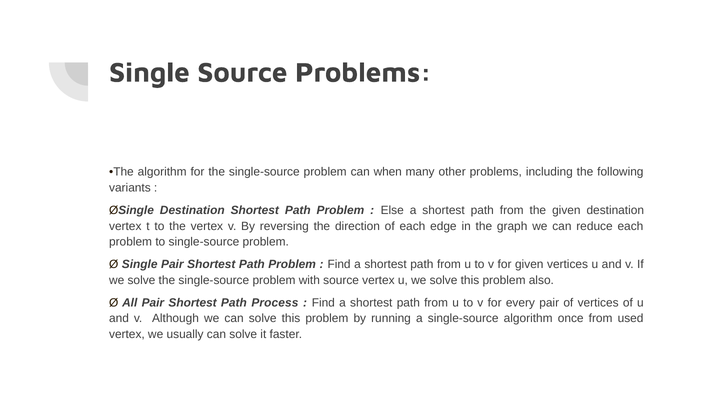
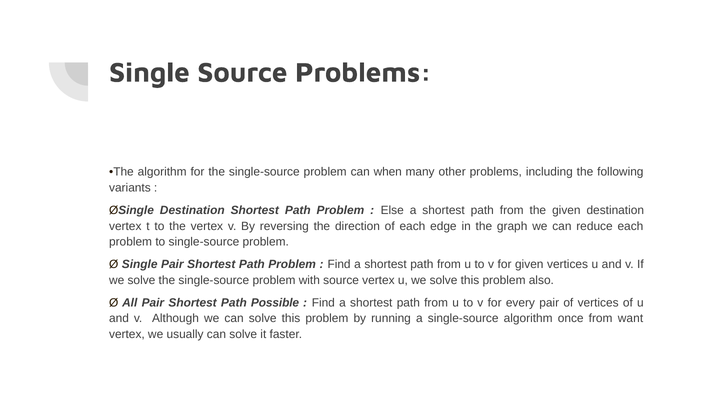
Process: Process -> Possible
used: used -> want
